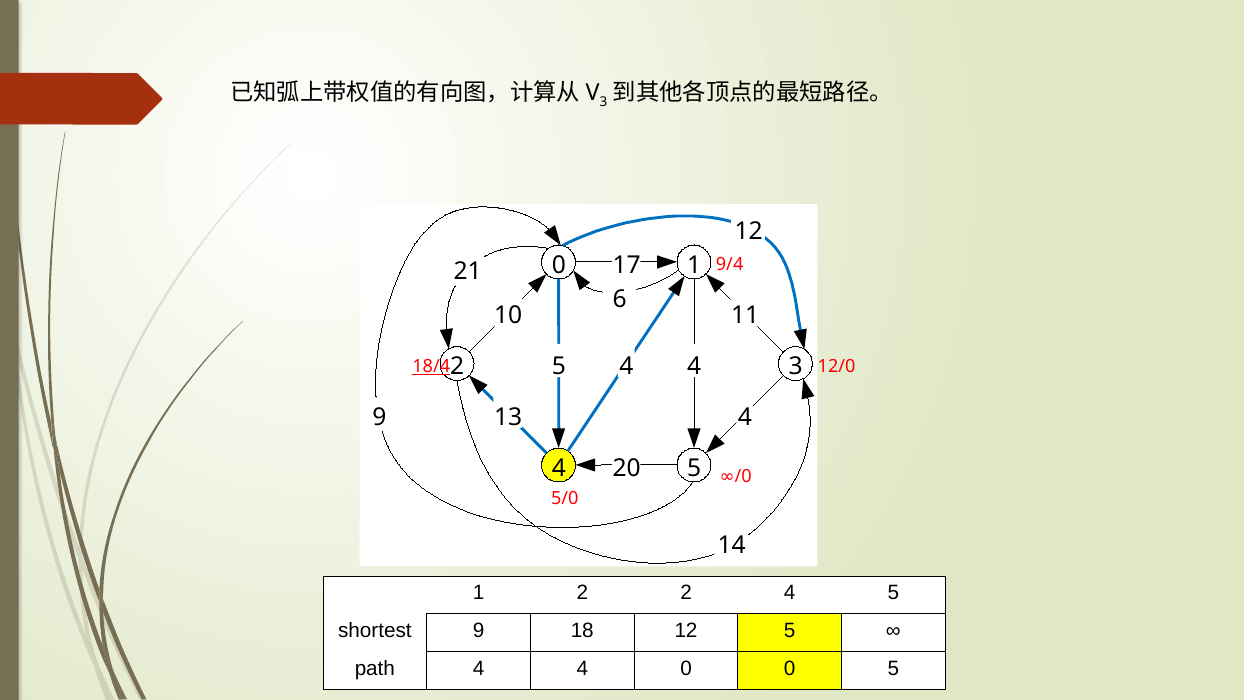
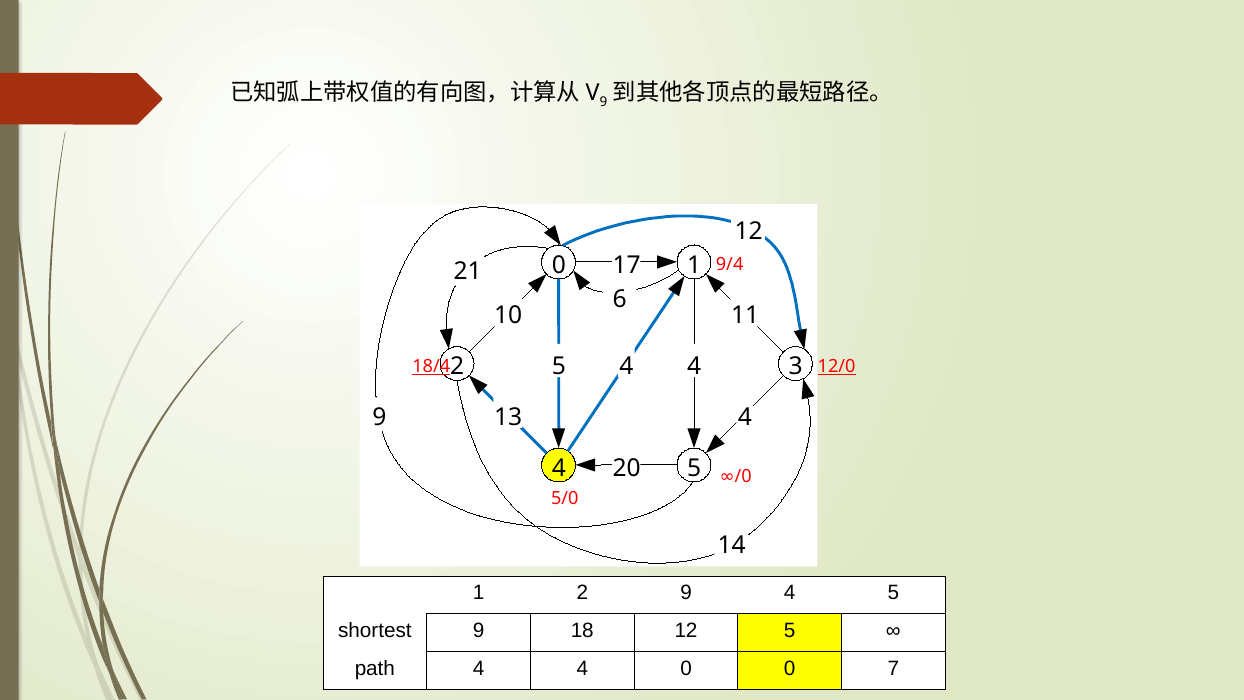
3 at (604, 102): 3 -> 9
12/0 underline: none -> present
2 2: 2 -> 9
0 5: 5 -> 7
